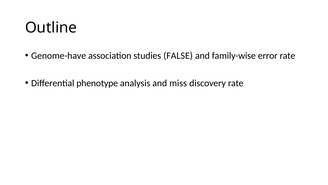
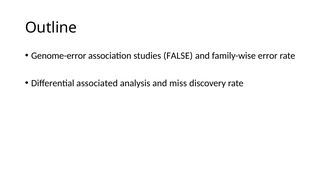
Genome-have: Genome-have -> Genome-error
phenotype: phenotype -> associated
